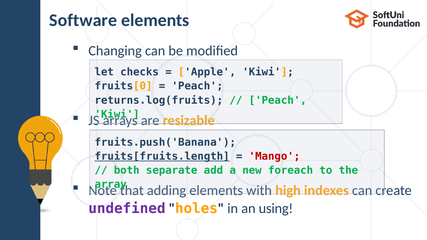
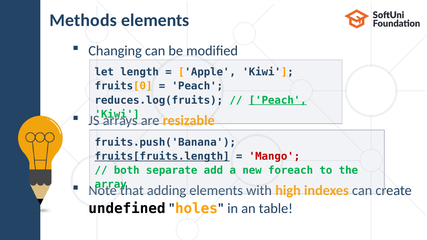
Software: Software -> Methods
checks: checks -> length
returns.log(fruits: returns.log(fruits -> reduces.log(fruits
Peach at (278, 100) underline: none -> present
undefined colour: purple -> black
using: using -> table
